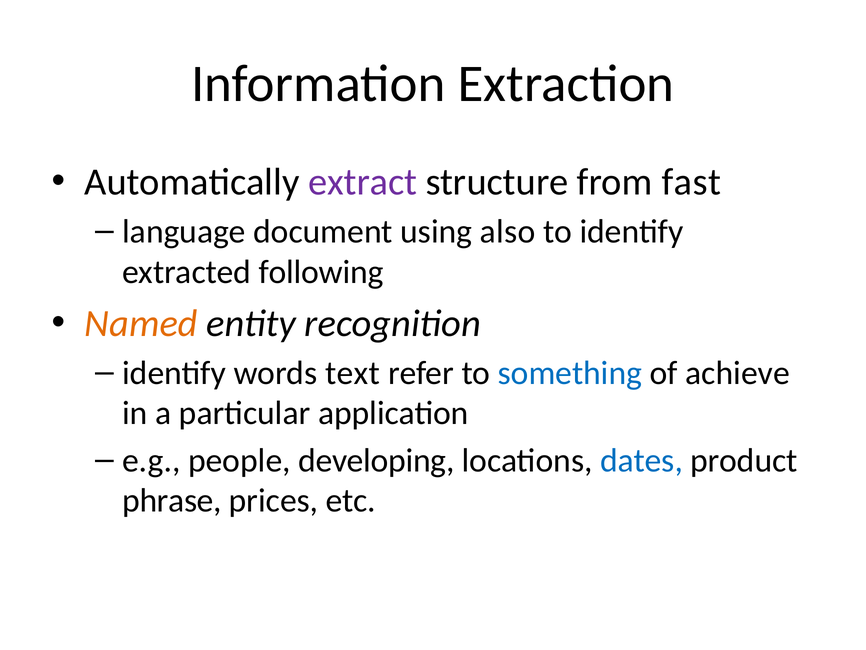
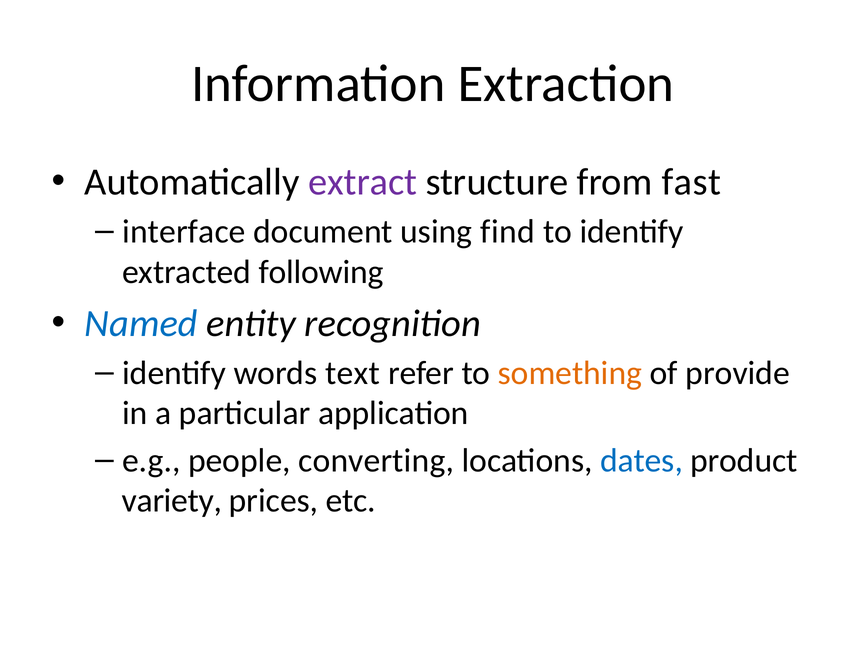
language: language -> interface
also: also -> find
Named colour: orange -> blue
something colour: blue -> orange
achieve: achieve -> provide
developing: developing -> converting
phrase: phrase -> variety
